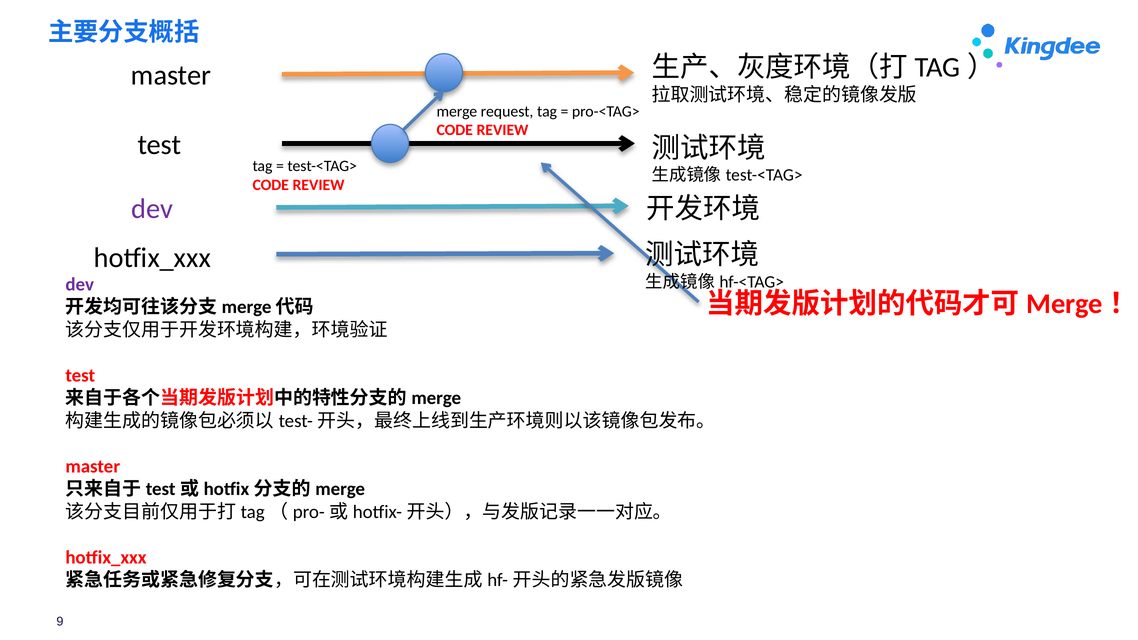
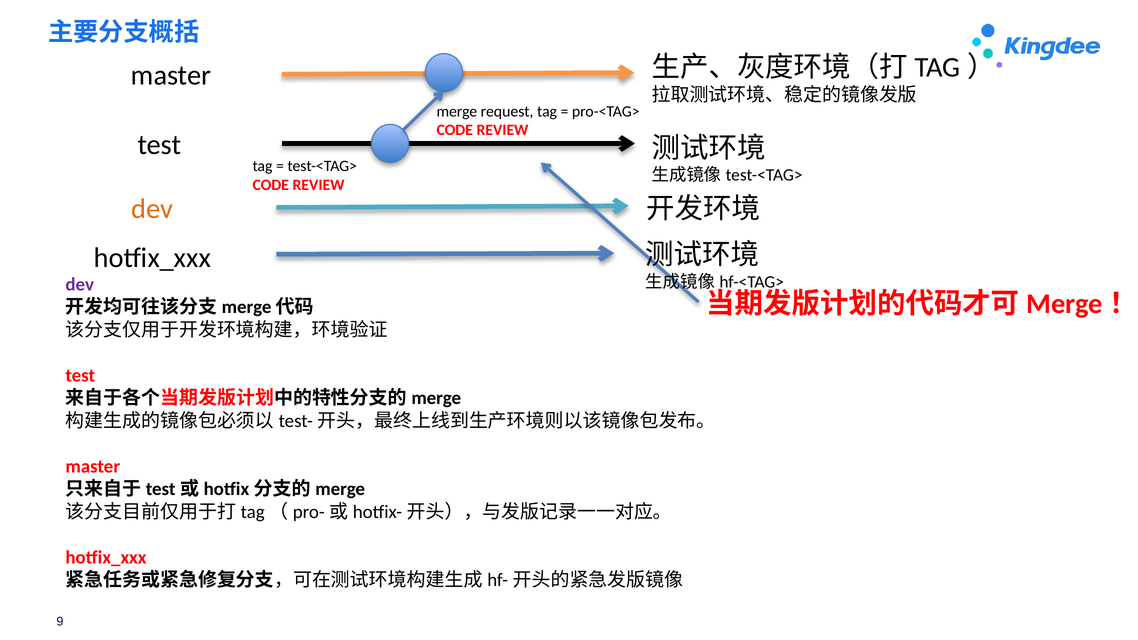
dev at (152, 209) colour: purple -> orange
